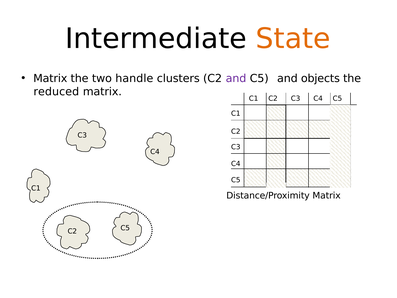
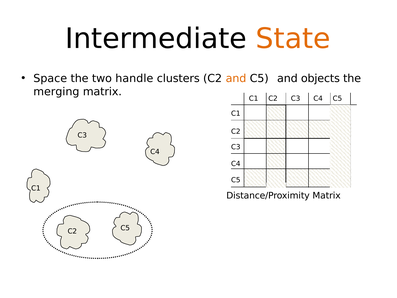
Matrix at (50, 78): Matrix -> Space
and at (236, 78) colour: purple -> orange
reduced: reduced -> merging
